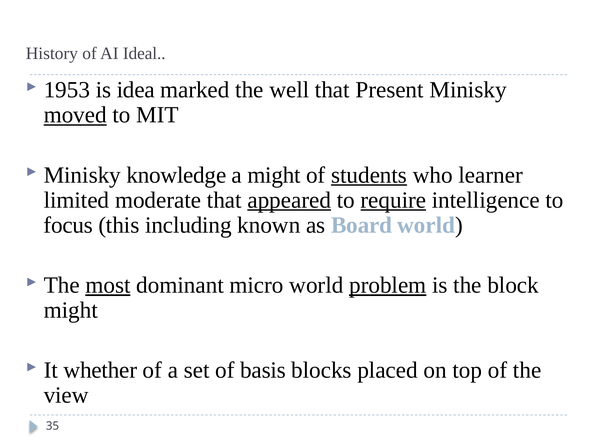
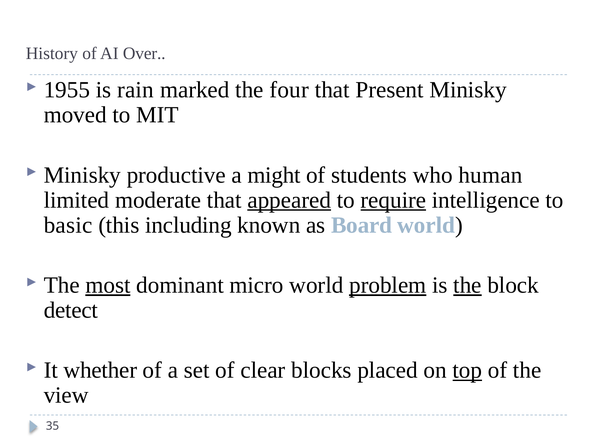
Ideal: Ideal -> Over
1953: 1953 -> 1955
idea: idea -> rain
well: well -> four
moved underline: present -> none
knowledge: knowledge -> productive
students underline: present -> none
learner: learner -> human
focus: focus -> basic
the at (467, 285) underline: none -> present
might at (71, 310): might -> detect
basis: basis -> clear
top underline: none -> present
